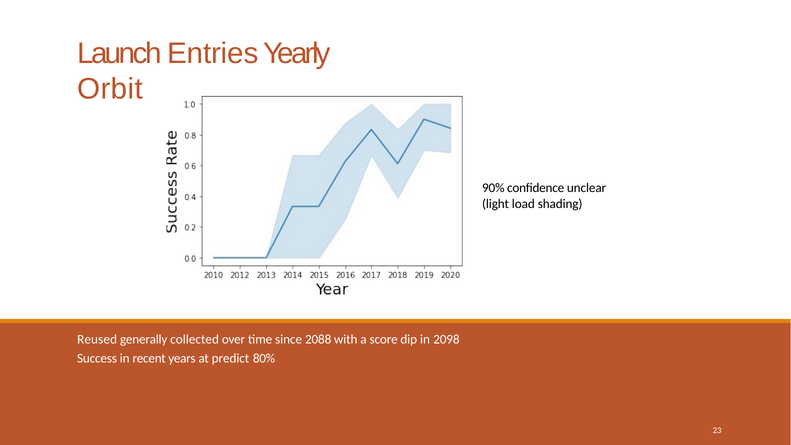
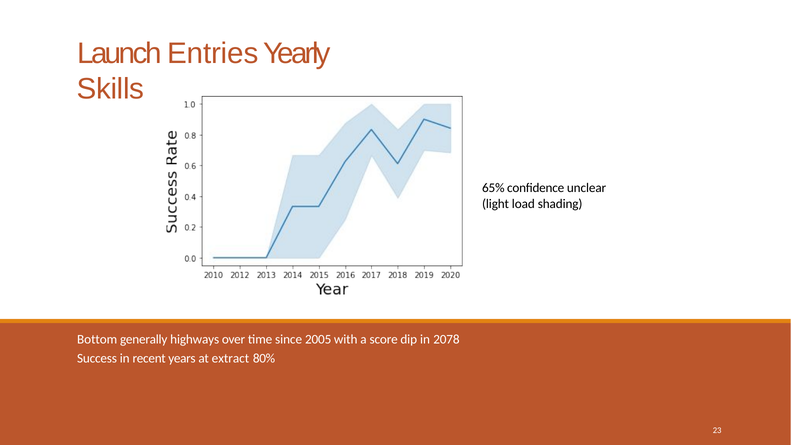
Orbit: Orbit -> Skills
90%: 90% -> 65%
Reused: Reused -> Bottom
collected: collected -> highways
2088: 2088 -> 2005
2098: 2098 -> 2078
predict: predict -> extract
